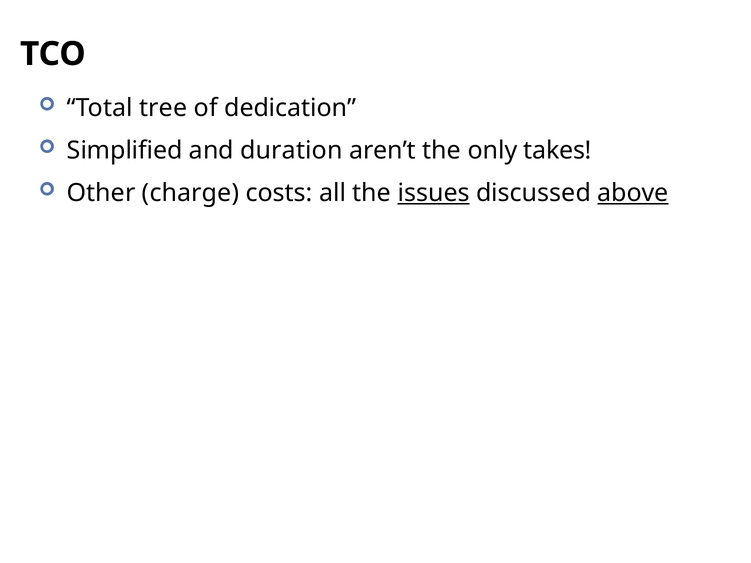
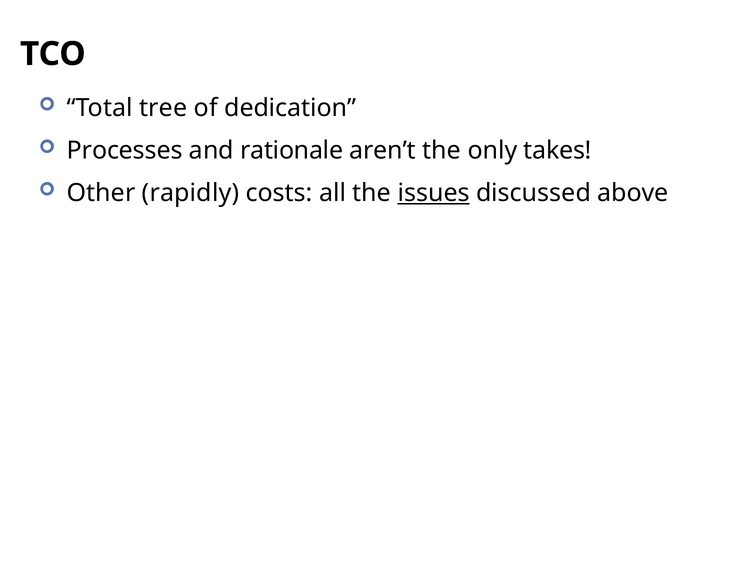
Simplified: Simplified -> Processes
duration: duration -> rationale
charge: charge -> rapidly
above underline: present -> none
